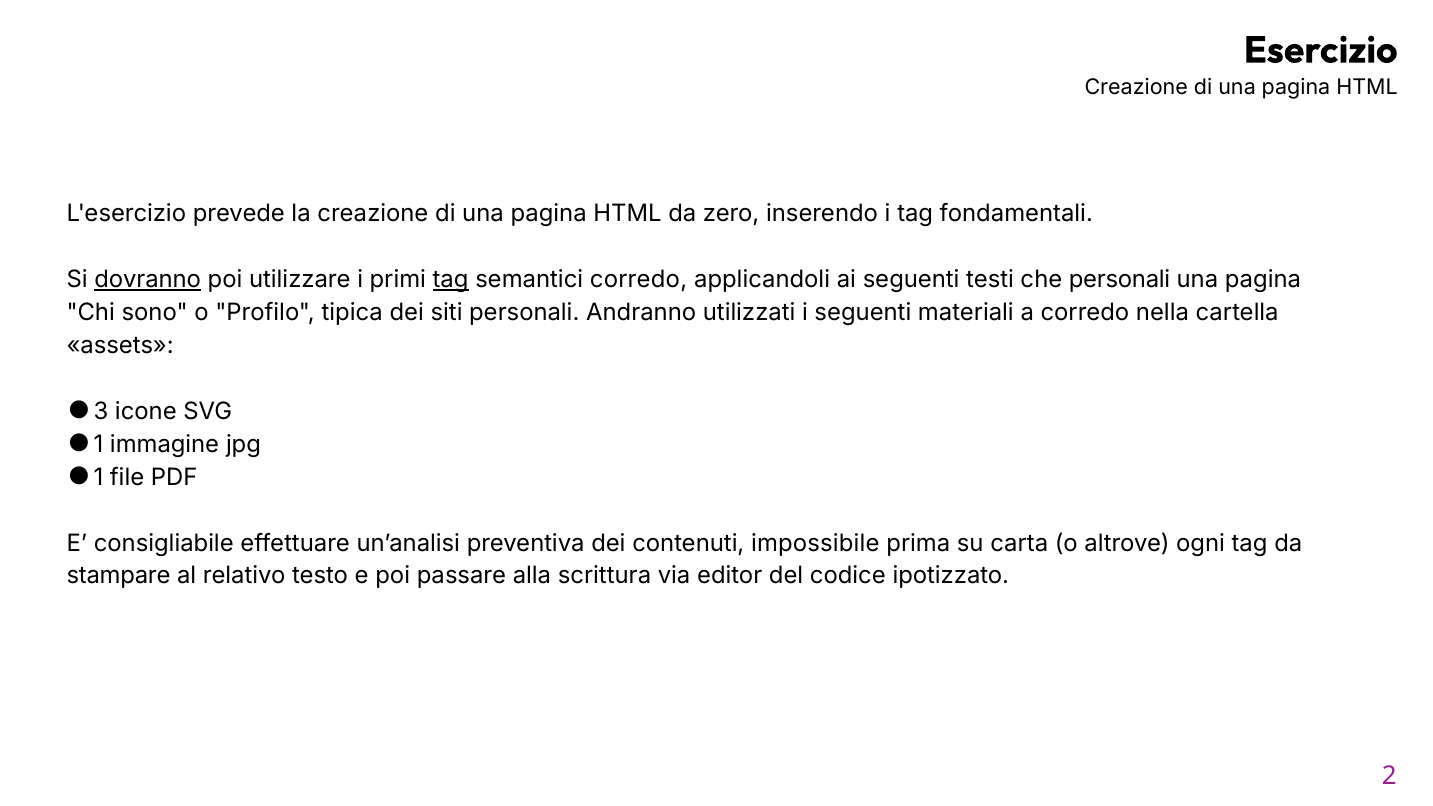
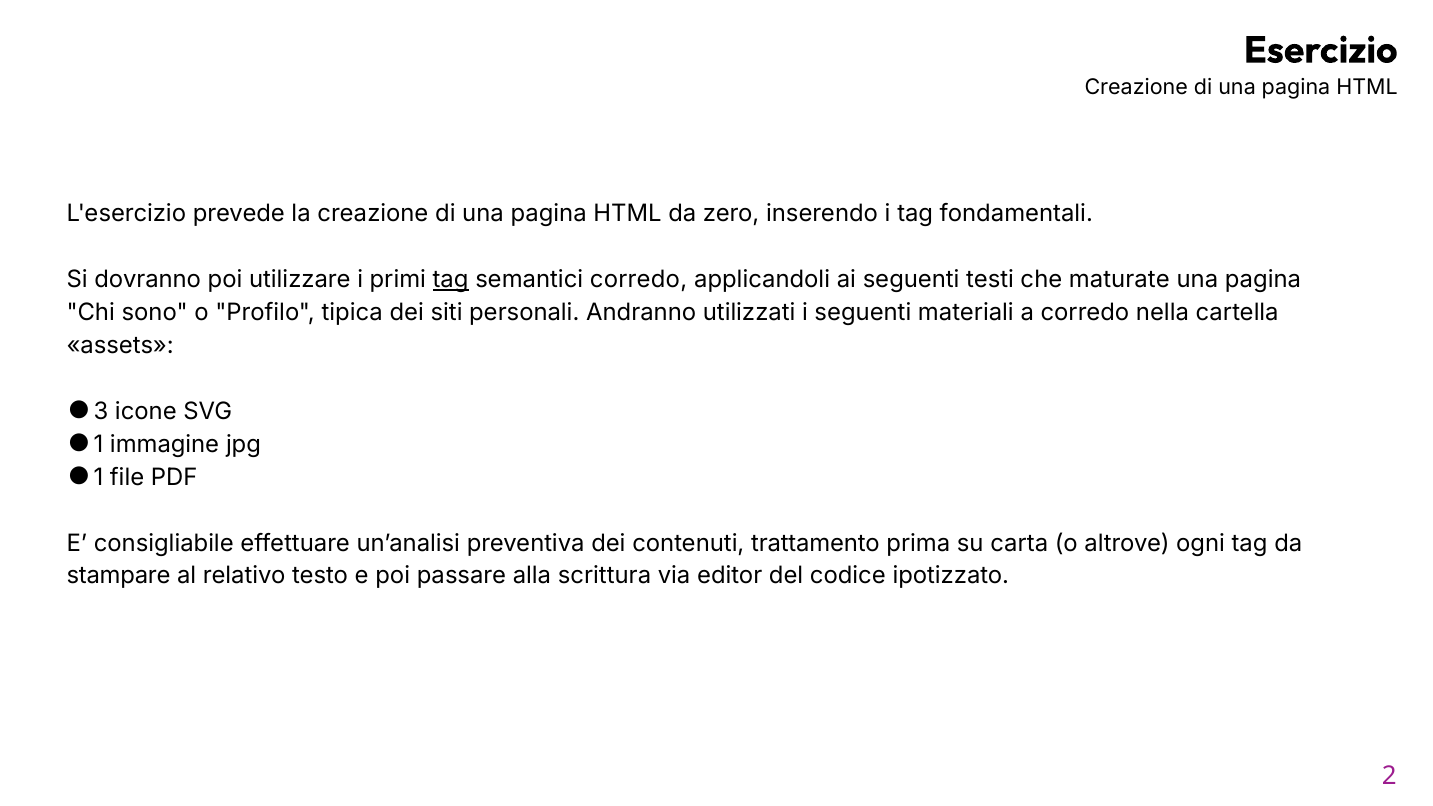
dovranno underline: present -> none
che personali: personali -> maturate
impossibile: impossibile -> trattamento
